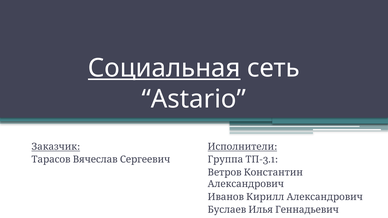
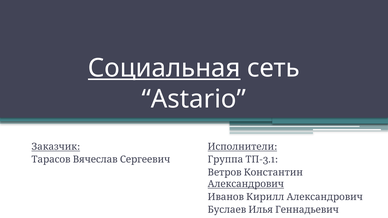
Александрович underline: none -> present
